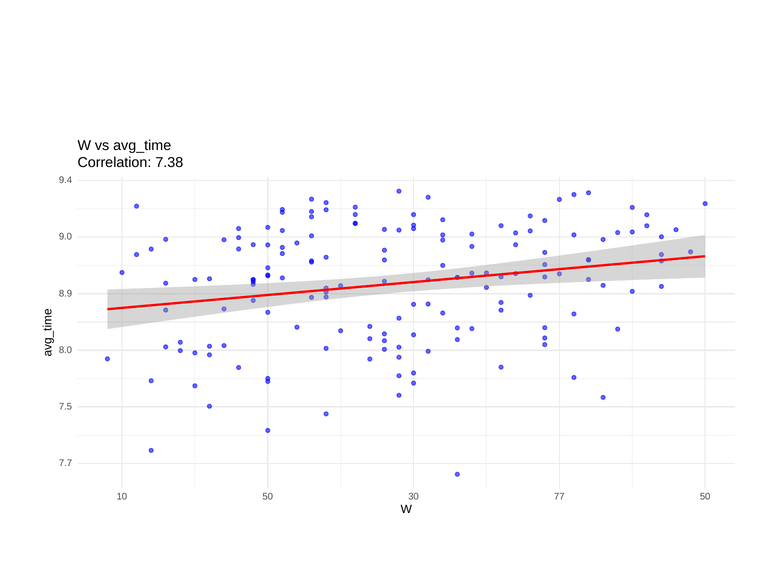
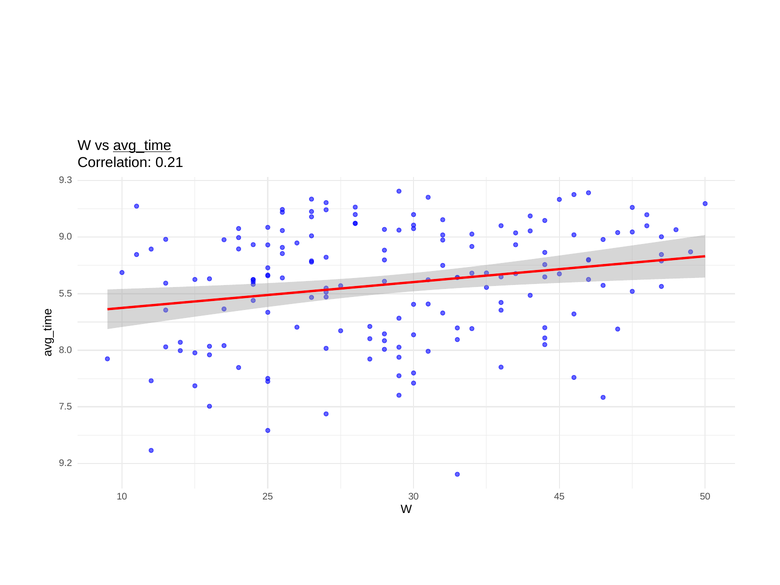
avg_time underline: none -> present
7.38: 7.38 -> 0.21
9.4: 9.4 -> 9.3
8.9: 8.9 -> 5.5
7.7: 7.7 -> 9.2
10 50: 50 -> 25
77: 77 -> 45
